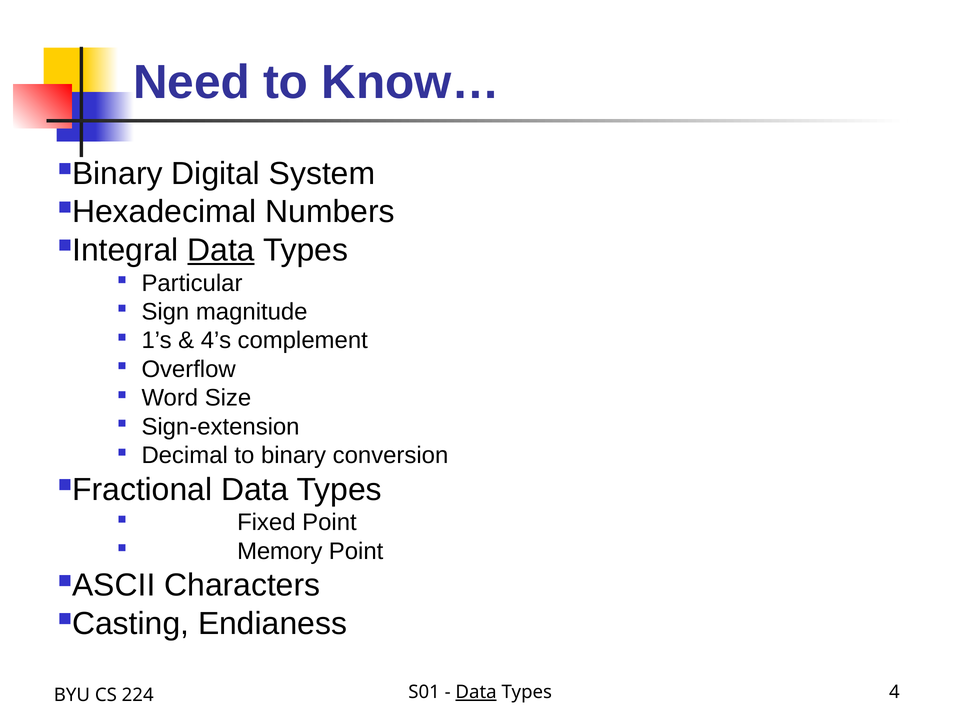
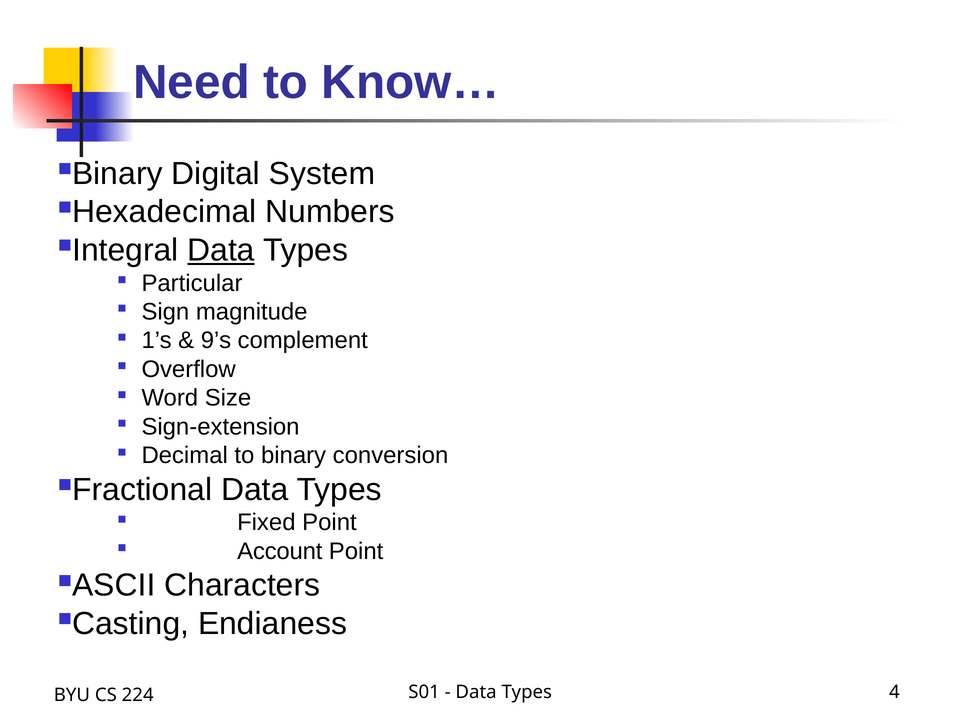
4’s: 4’s -> 9’s
Memory: Memory -> Account
Data at (476, 692) underline: present -> none
